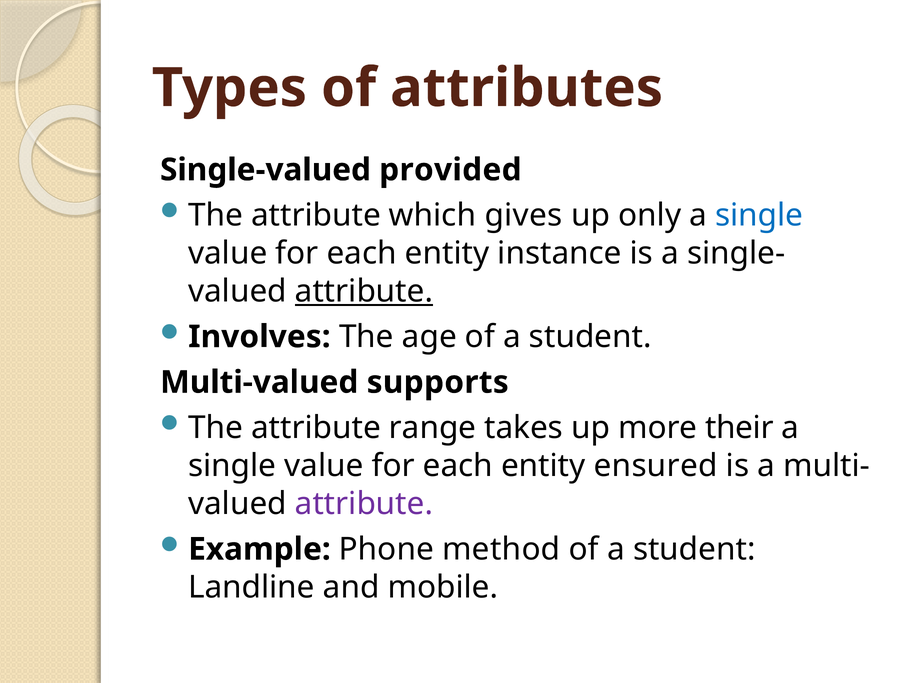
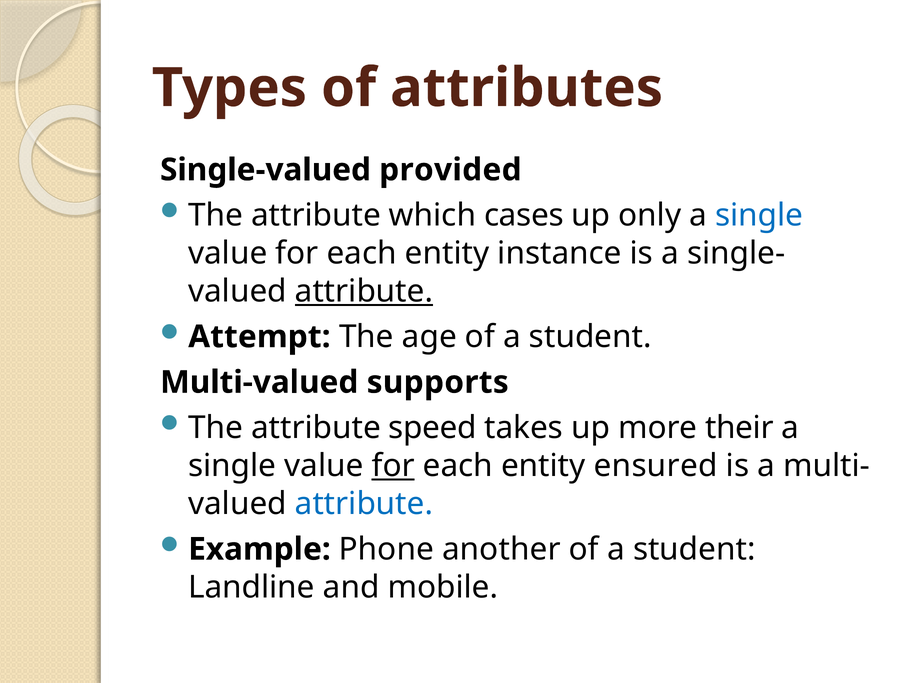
gives: gives -> cases
Involves: Involves -> Attempt
range: range -> speed
for at (393, 465) underline: none -> present
attribute at (364, 503) colour: purple -> blue
method: method -> another
